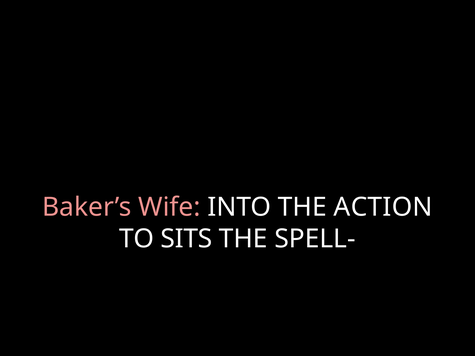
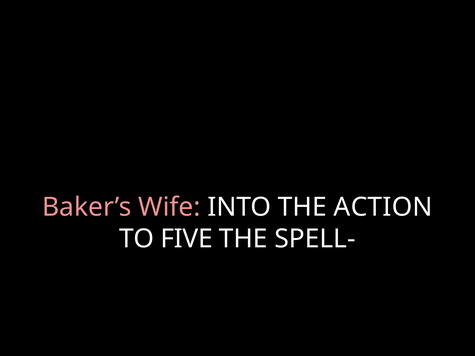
SITS: SITS -> FIVE
